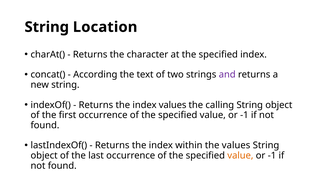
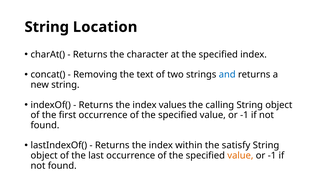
According: According -> Removing
and colour: purple -> blue
the values: values -> satisfy
